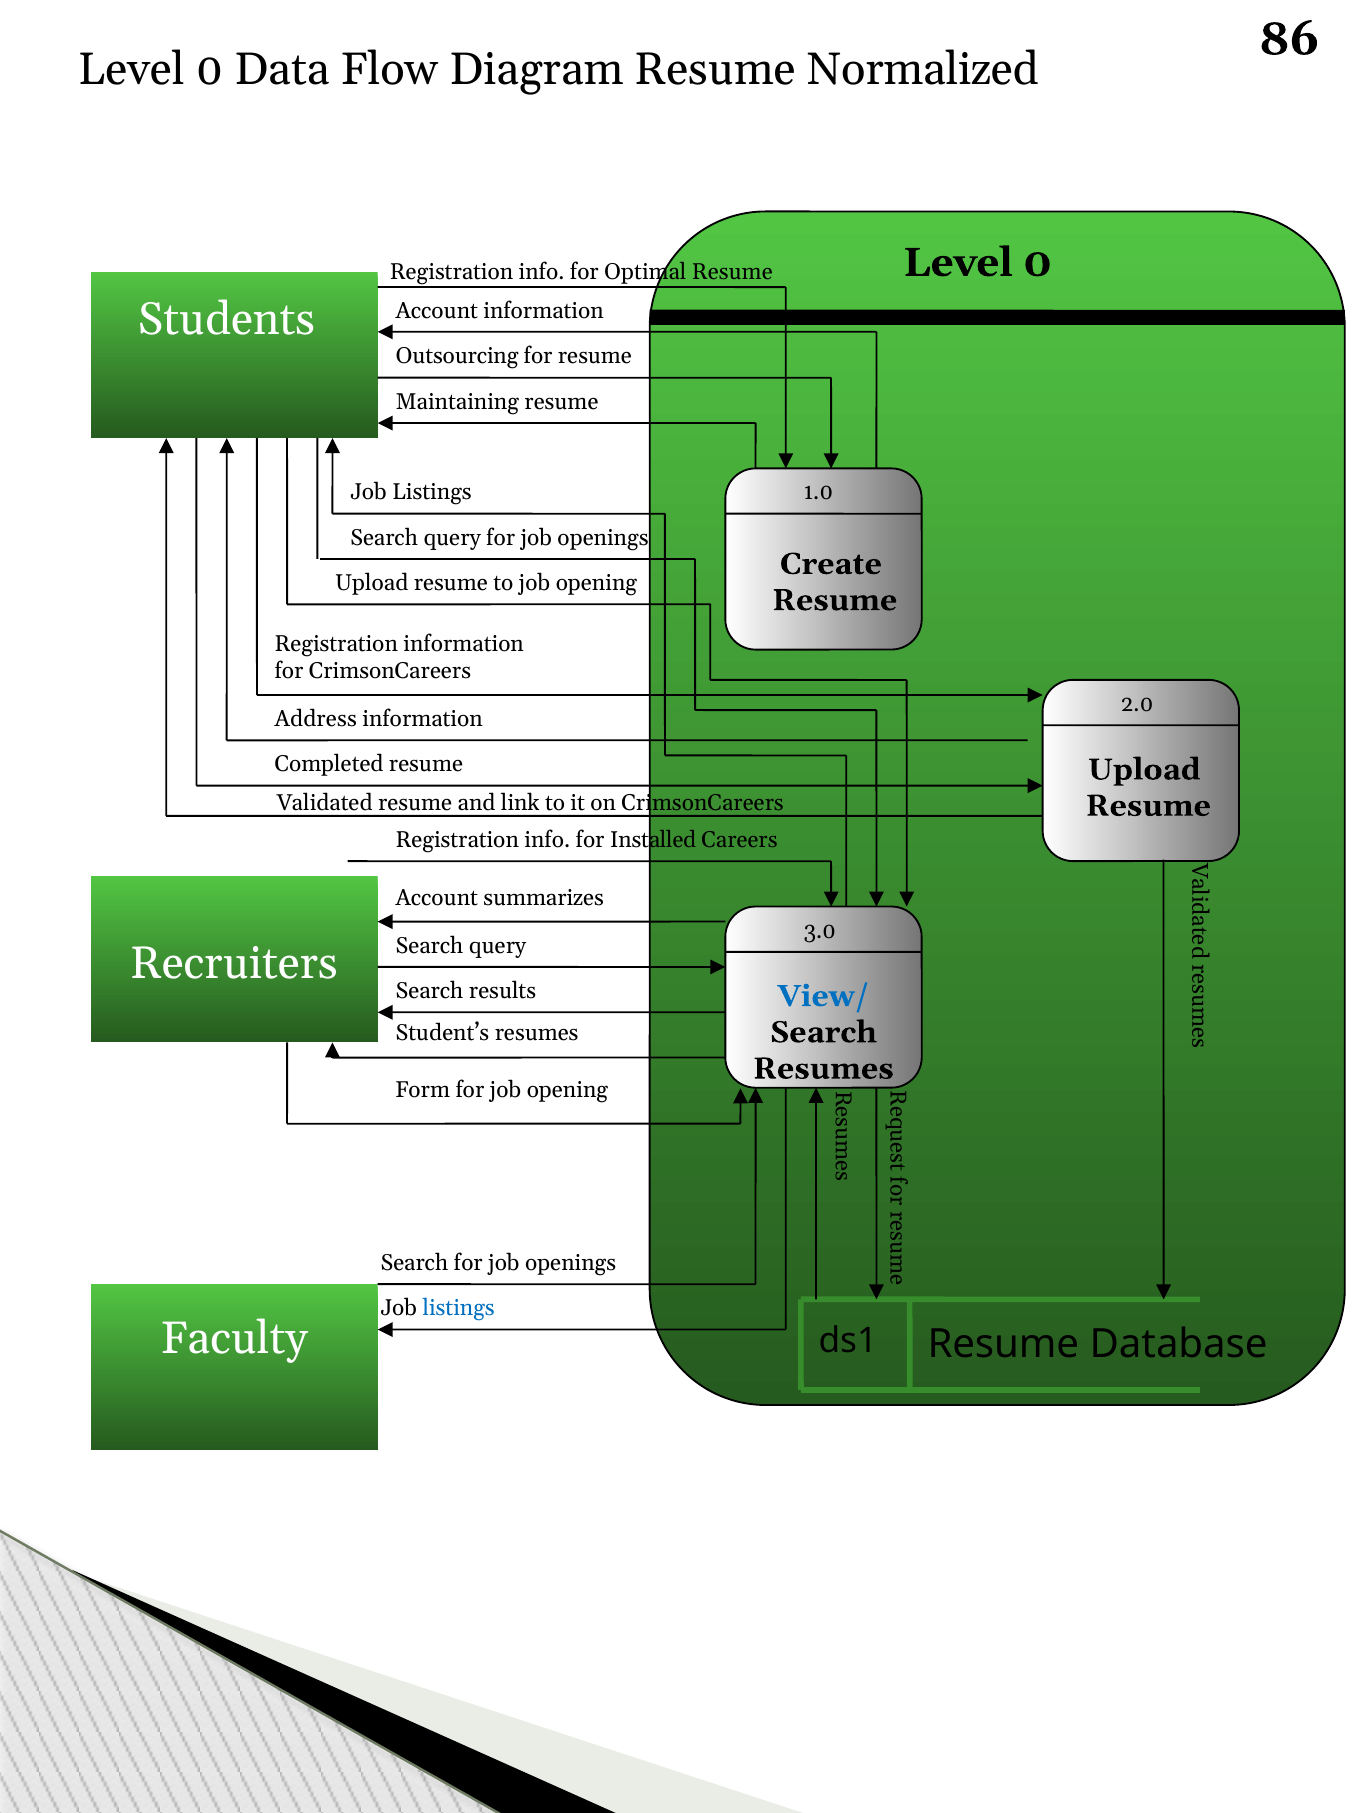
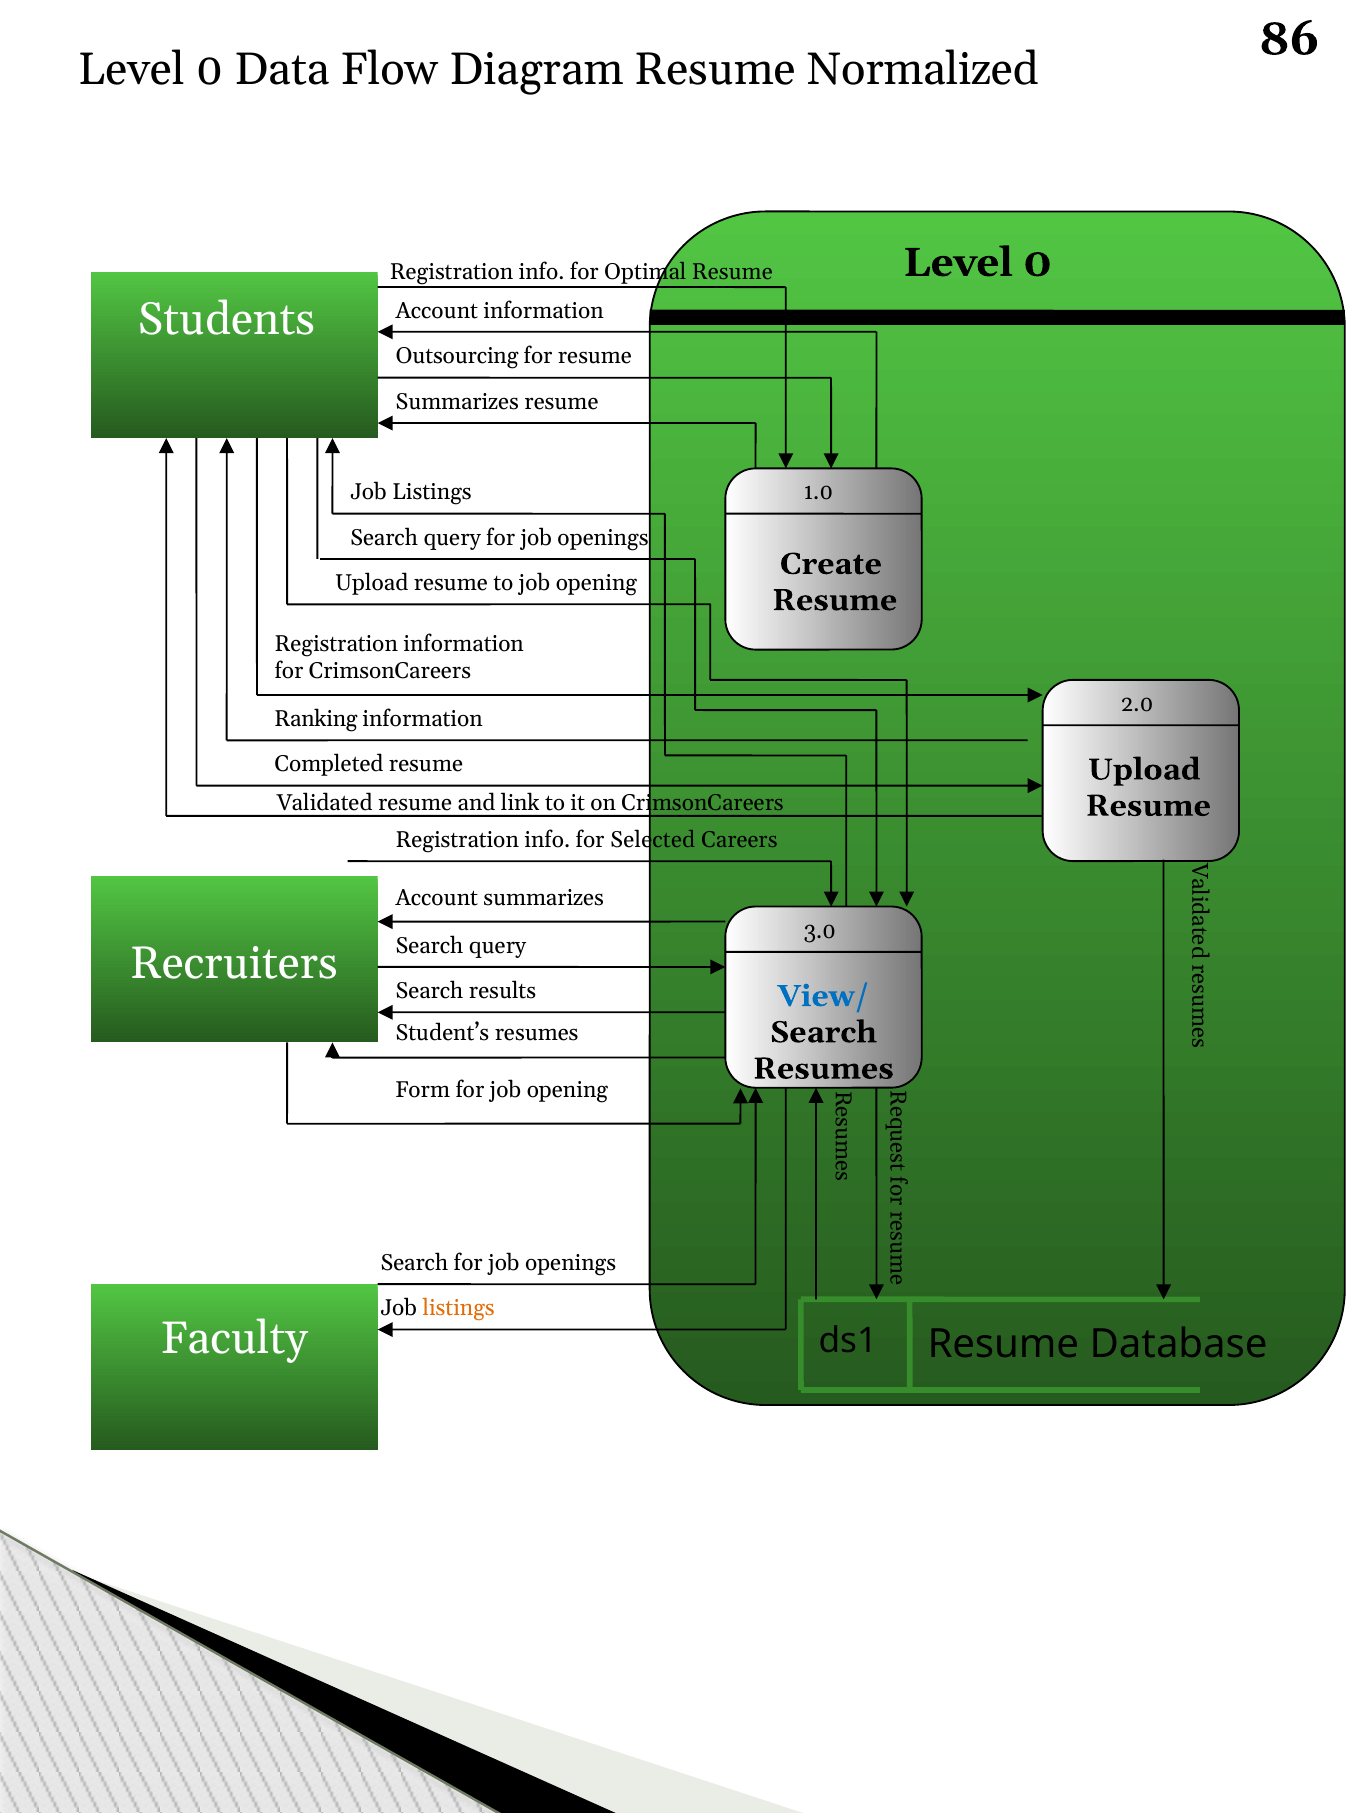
Maintaining at (457, 402): Maintaining -> Summarizes
Address: Address -> Ranking
Installed: Installed -> Selected
listings at (459, 1308) colour: blue -> orange
